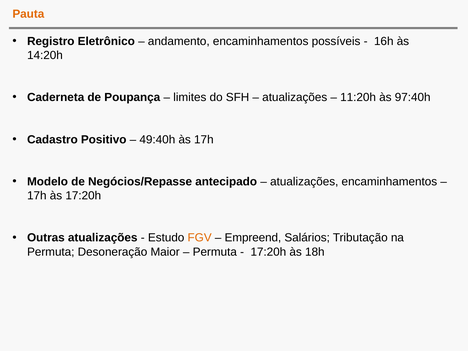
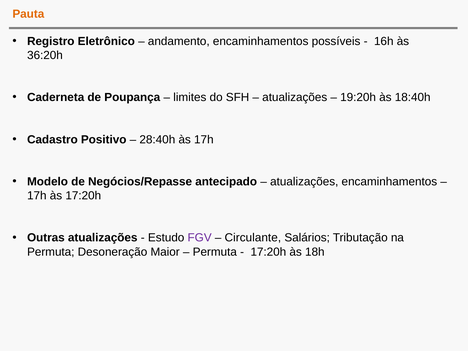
14:20h: 14:20h -> 36:20h
11:20h: 11:20h -> 19:20h
97:40h: 97:40h -> 18:40h
49:40h: 49:40h -> 28:40h
FGV colour: orange -> purple
Empreend: Empreend -> Circulante
